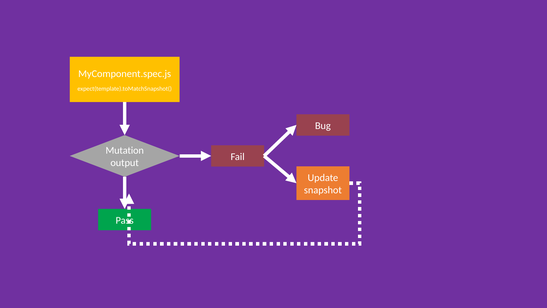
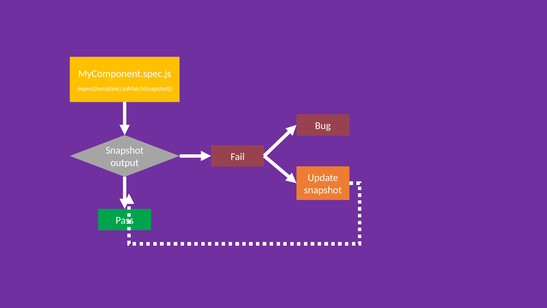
Mutation at (125, 150): Mutation -> Snapshot
